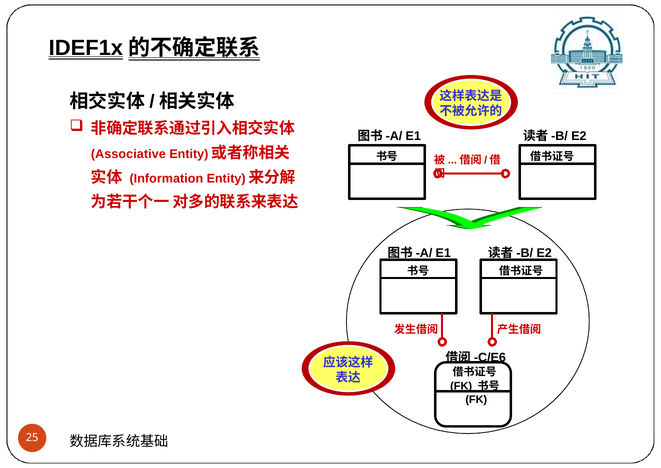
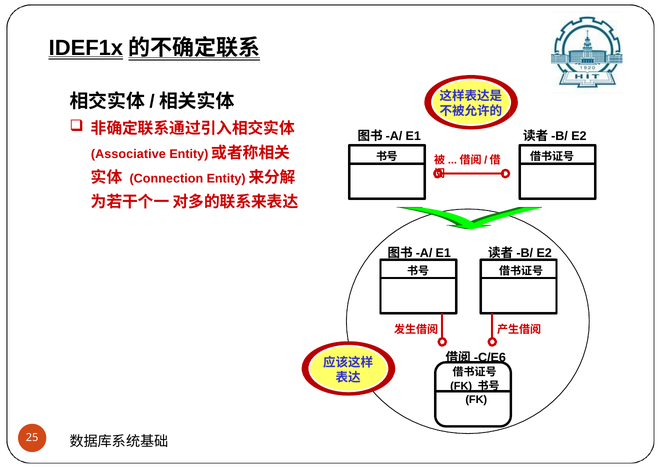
Information: Information -> Connection
